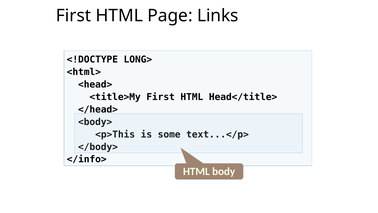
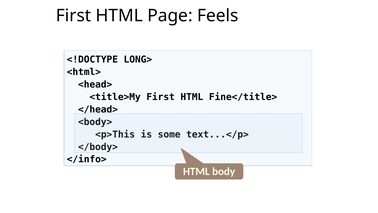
Links: Links -> Feels
Head</title>: Head</title> -> Fine</title>
